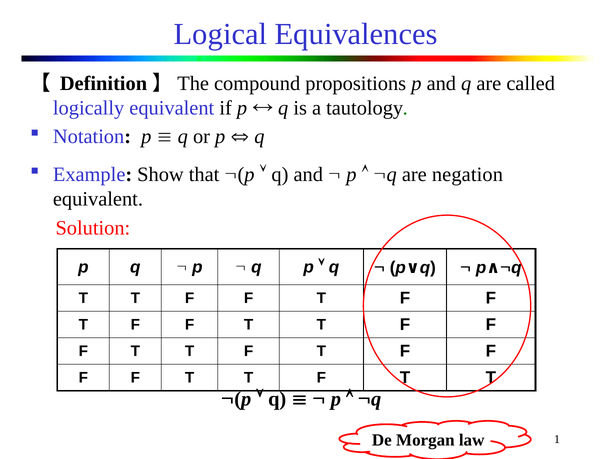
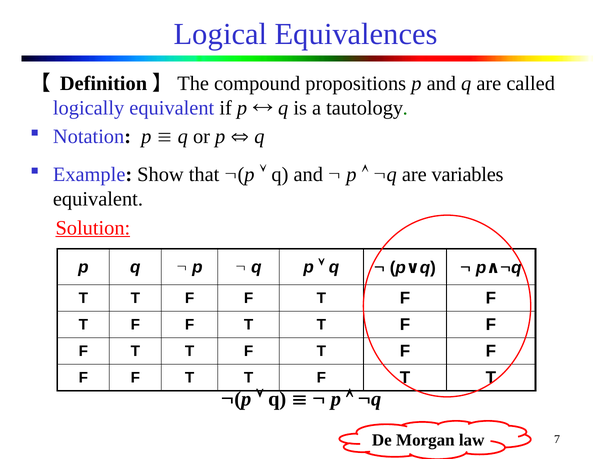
negation: negation -> variables
Solution underline: none -> present
1: 1 -> 7
